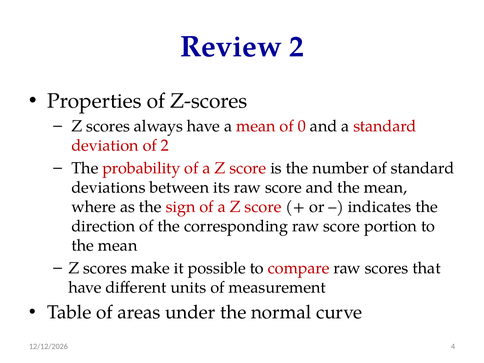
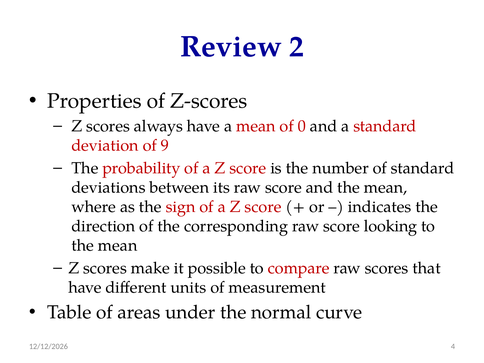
of 2: 2 -> 9
portion: portion -> looking
